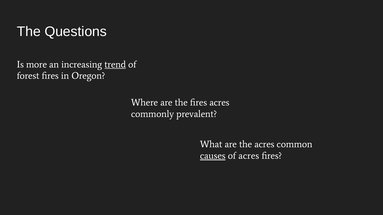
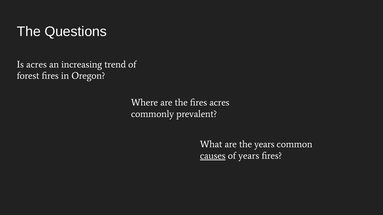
Is more: more -> acres
trend underline: present -> none
the acres: acres -> years
of acres: acres -> years
